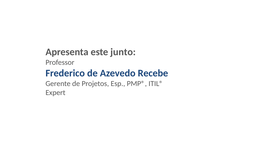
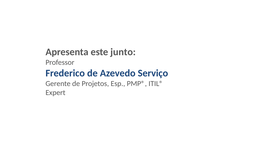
Recebe: Recebe -> Serviço
